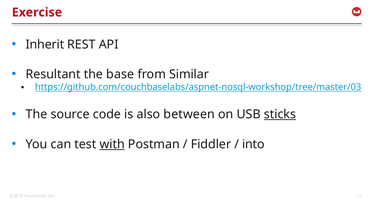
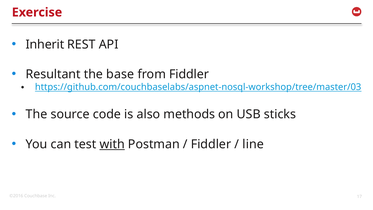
from Similar: Similar -> Fiddler
between: between -> methods
sticks underline: present -> none
into: into -> line
